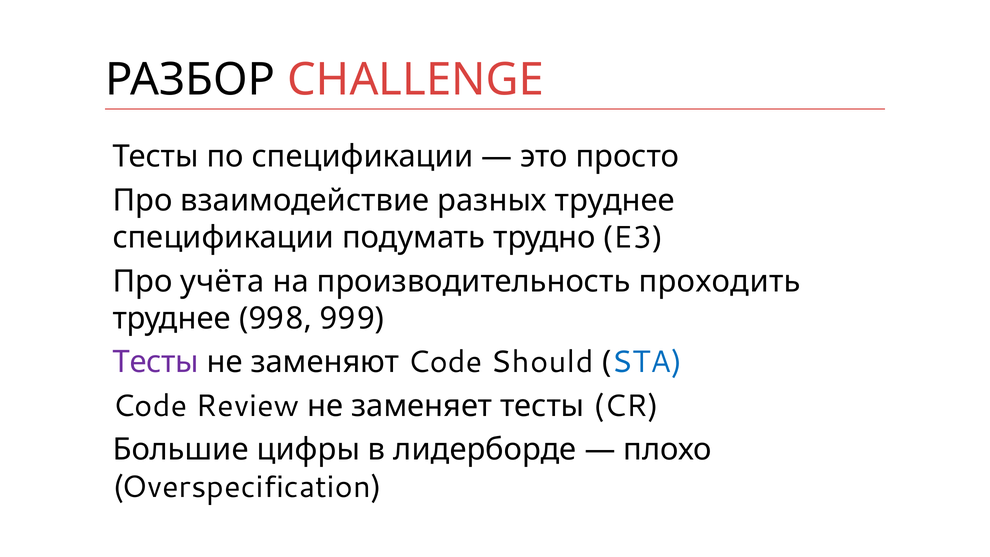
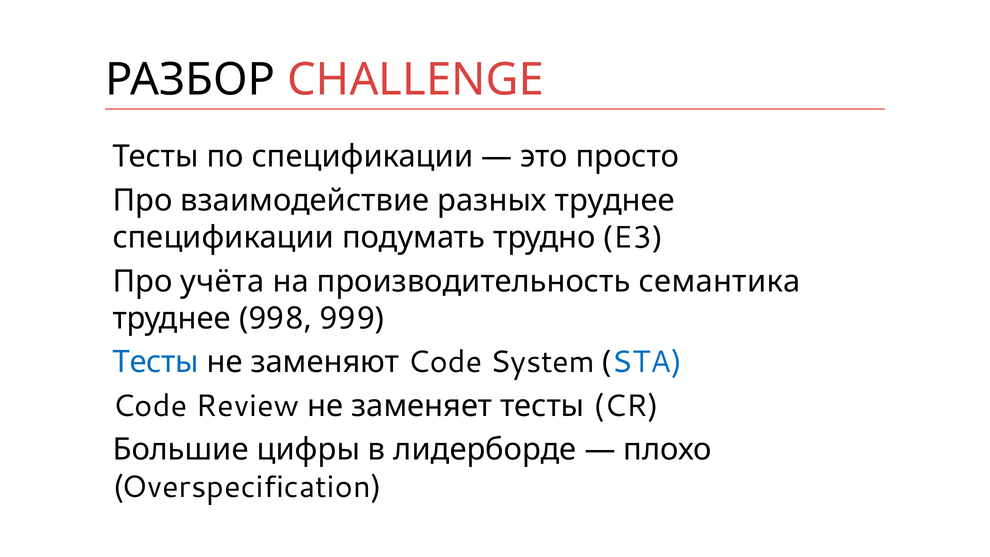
проходить: проходить -> семантика
Тесты at (156, 362) colour: purple -> blue
Should: Should -> System
